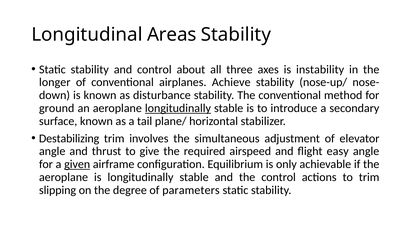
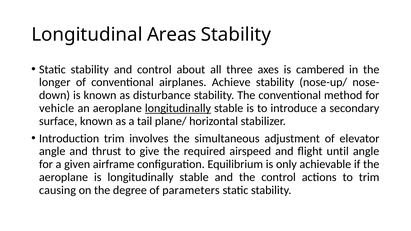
instability: instability -> cambered
ground: ground -> vehicle
Destabilizing: Destabilizing -> Introduction
easy: easy -> until
given underline: present -> none
slipping: slipping -> causing
